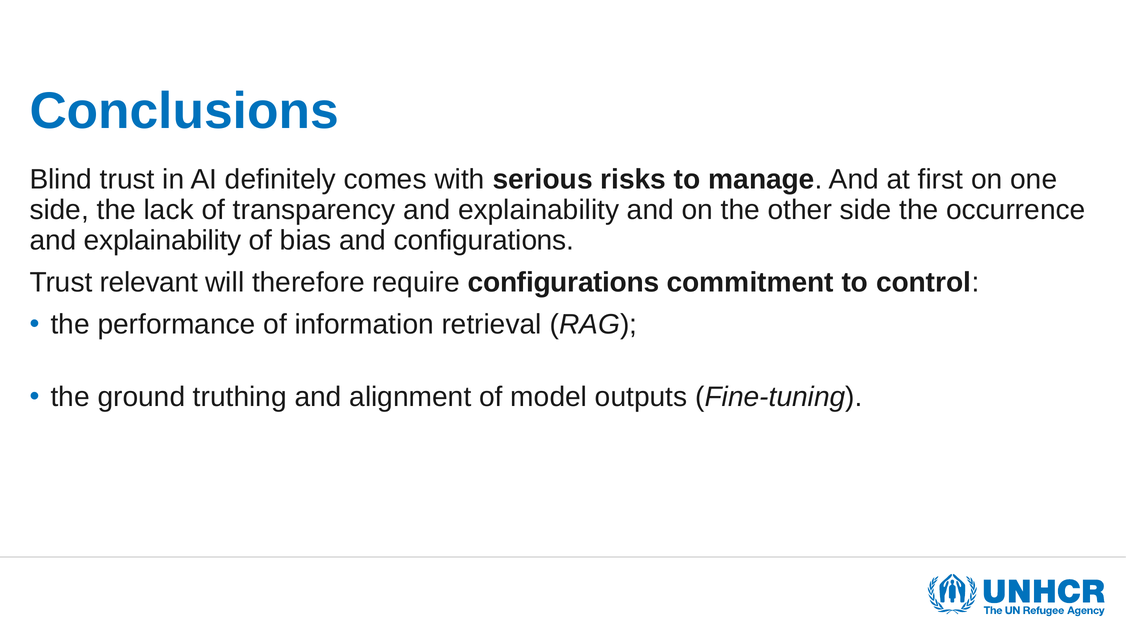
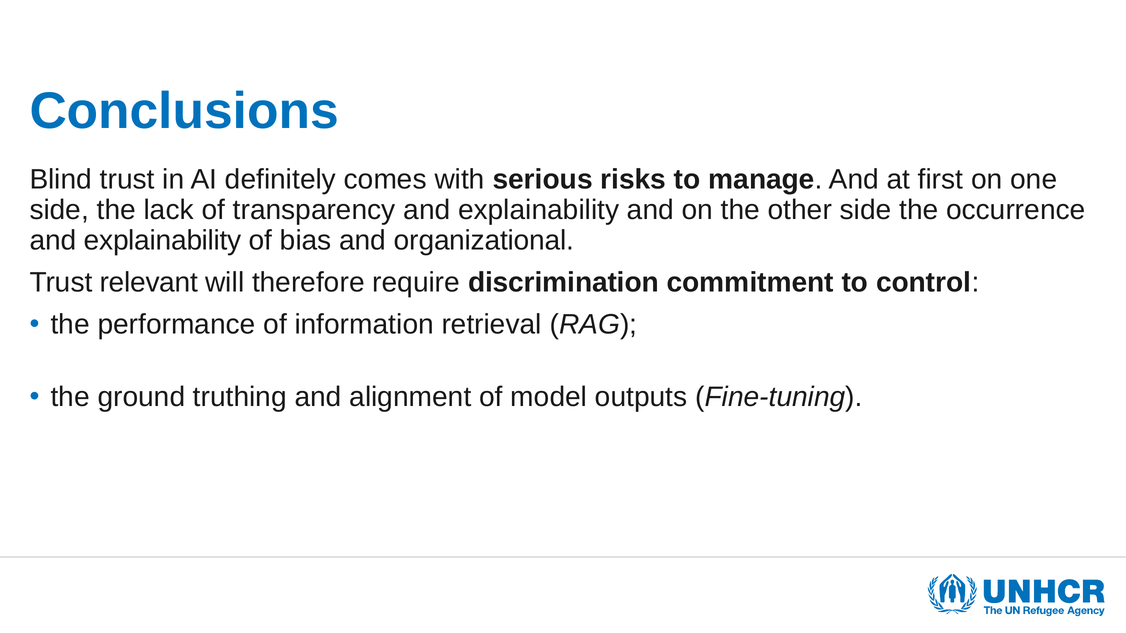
and configurations: configurations -> organizational
require configurations: configurations -> discrimination
